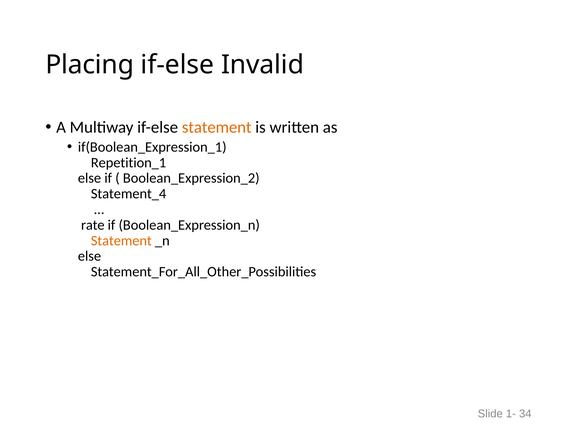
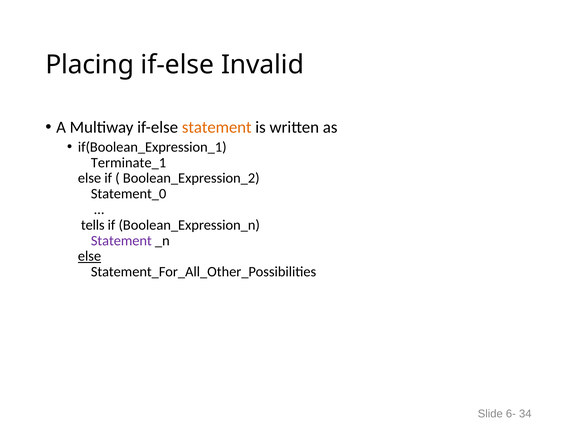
Repetition_1: Repetition_1 -> Terminate_1
Statement_4: Statement_4 -> Statement_0
rate: rate -> tells
Statement at (121, 240) colour: orange -> purple
else at (90, 256) underline: none -> present
1-: 1- -> 6-
